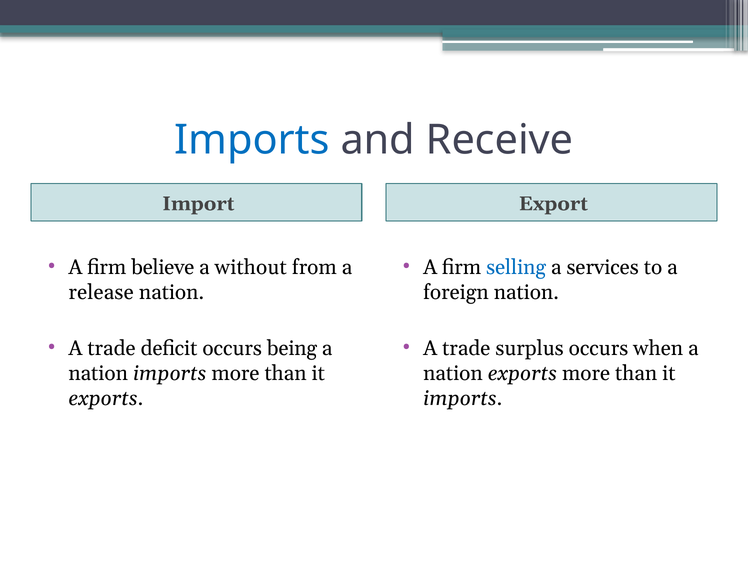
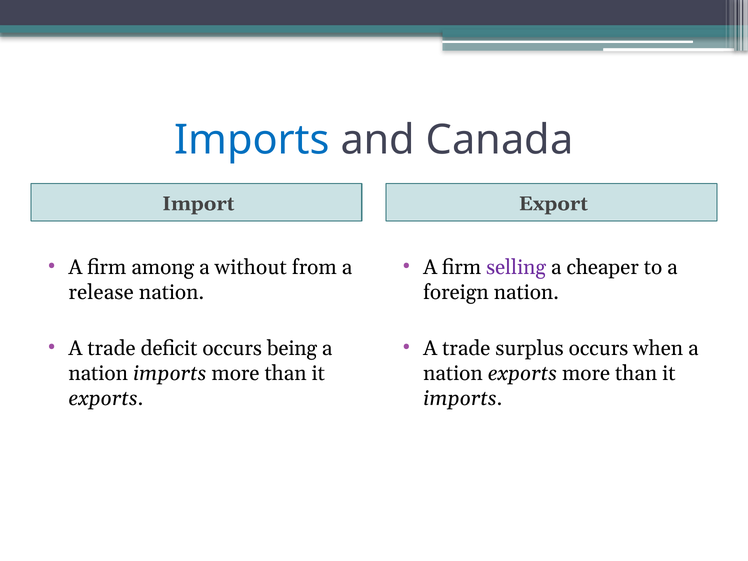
Receive: Receive -> Canada
believe: believe -> among
selling colour: blue -> purple
services: services -> cheaper
